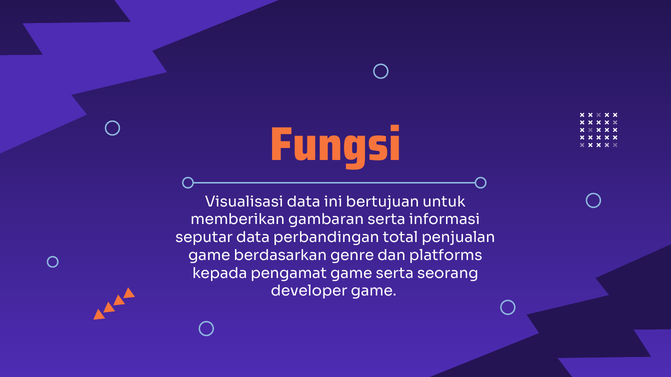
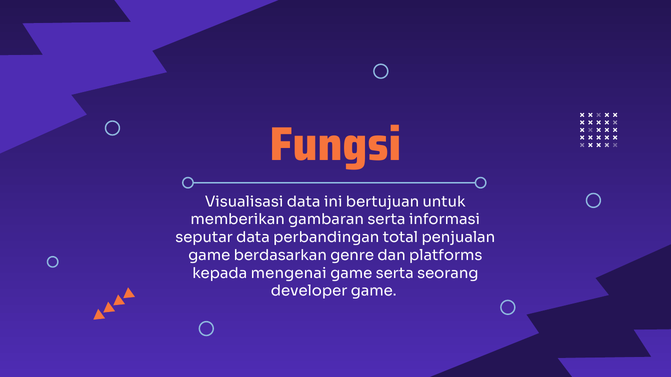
pengamat: pengamat -> mengenai
